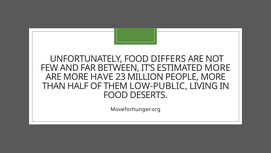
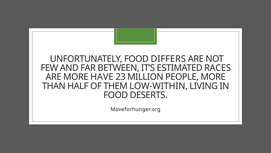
ESTIMATED MORE: MORE -> RACES
LOW-PUBLIC: LOW-PUBLIC -> LOW-WITHIN
